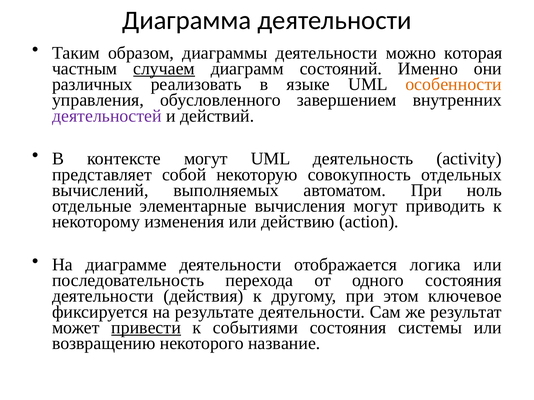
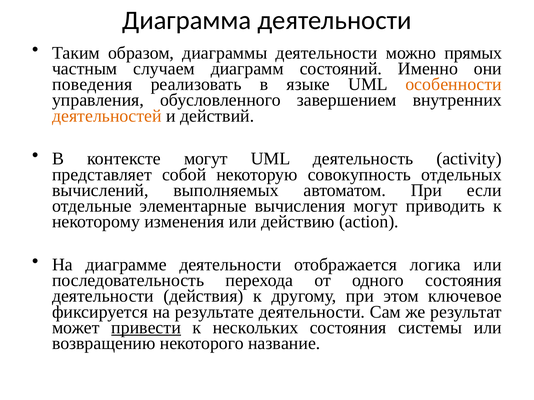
которая: которая -> прямых
случаем underline: present -> none
различных: различных -> поведения
деятельностей colour: purple -> orange
ноль: ноль -> если
событиями: событиями -> нескольких
